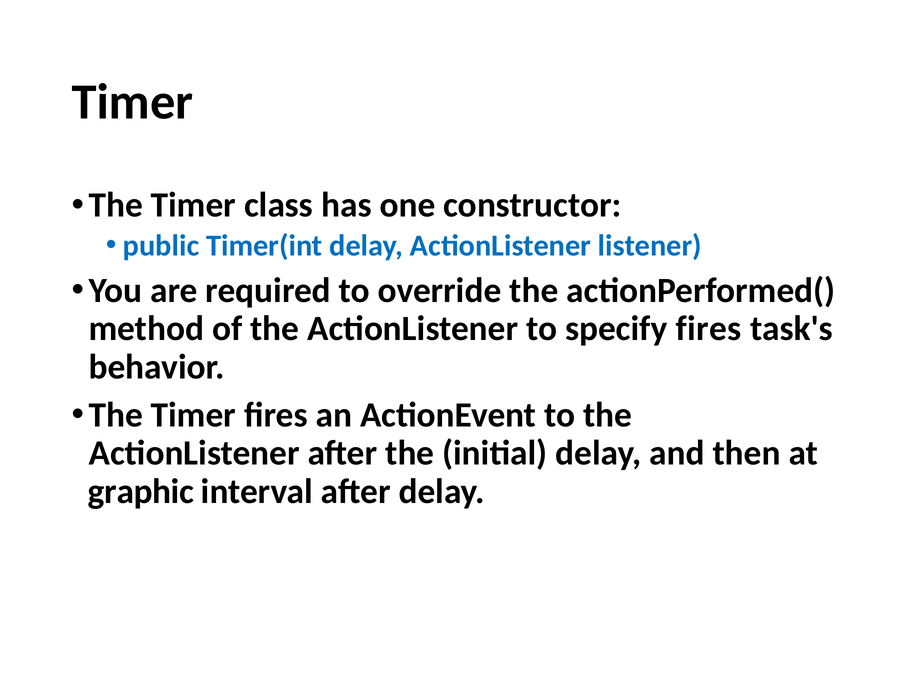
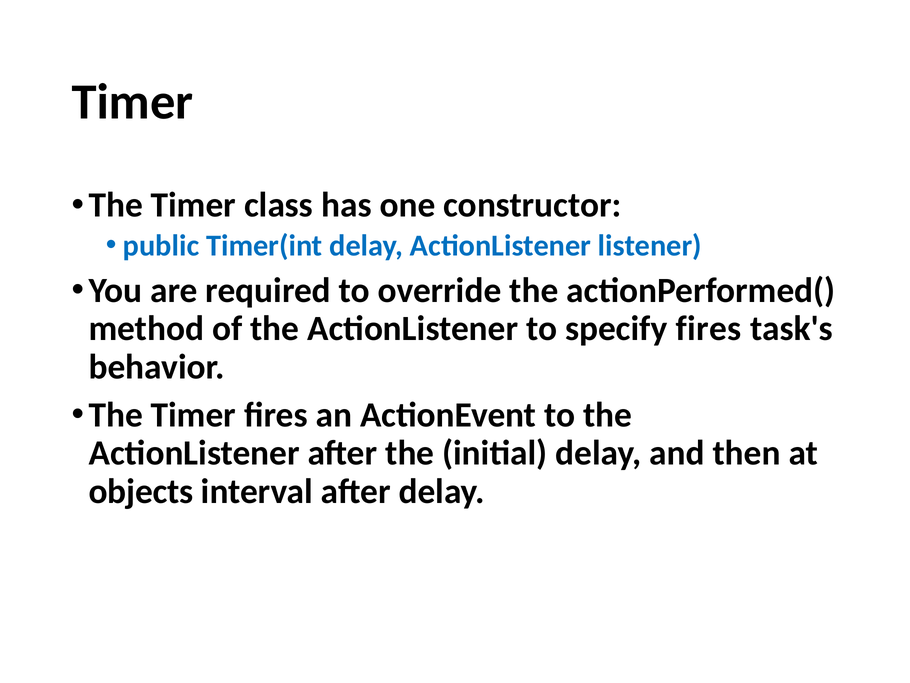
graphic: graphic -> objects
